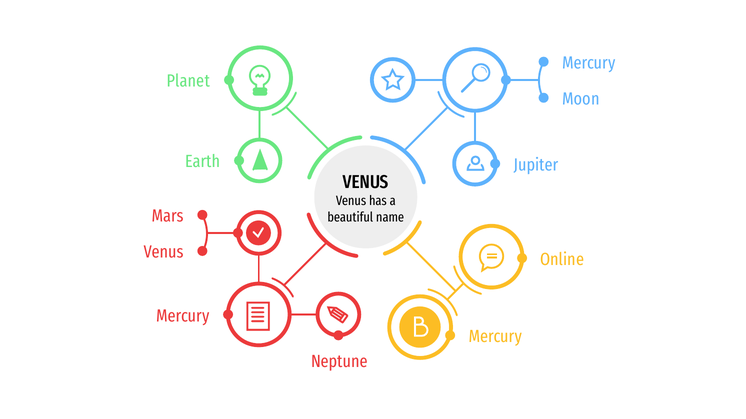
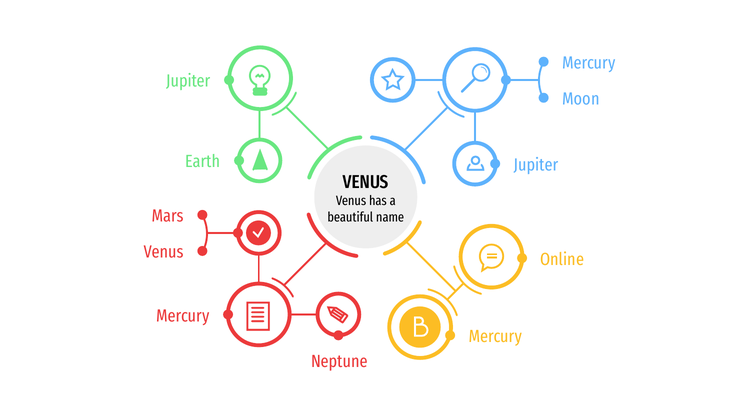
Planet at (188, 81): Planet -> Jupiter
